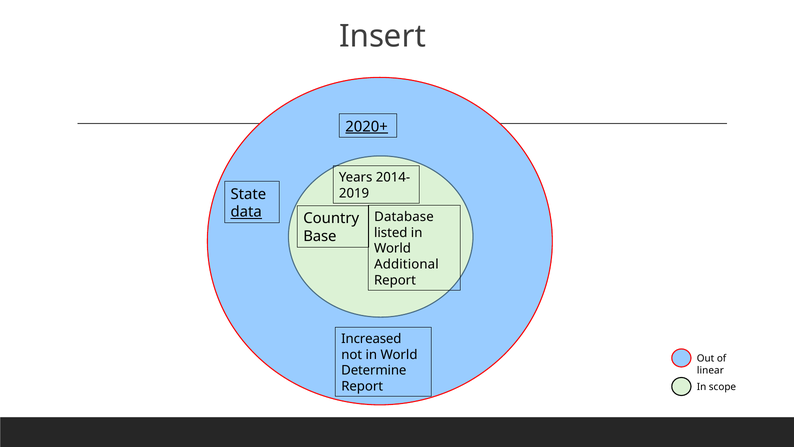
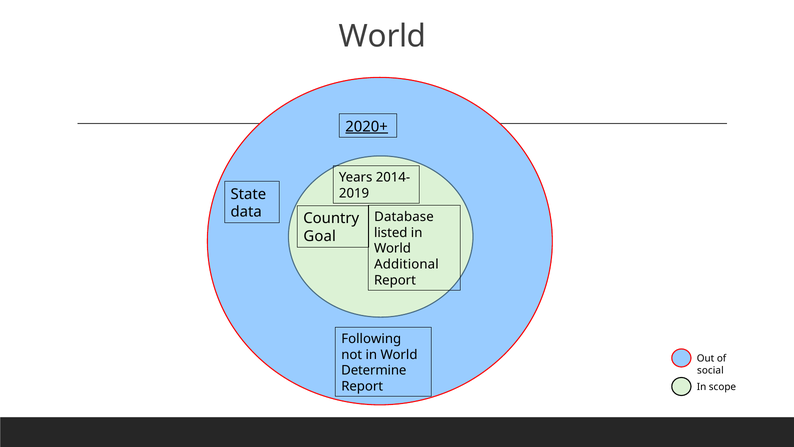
Insert at (382, 37): Insert -> World
data underline: present -> none
Base: Base -> Goal
Increased: Increased -> Following
linear: linear -> social
